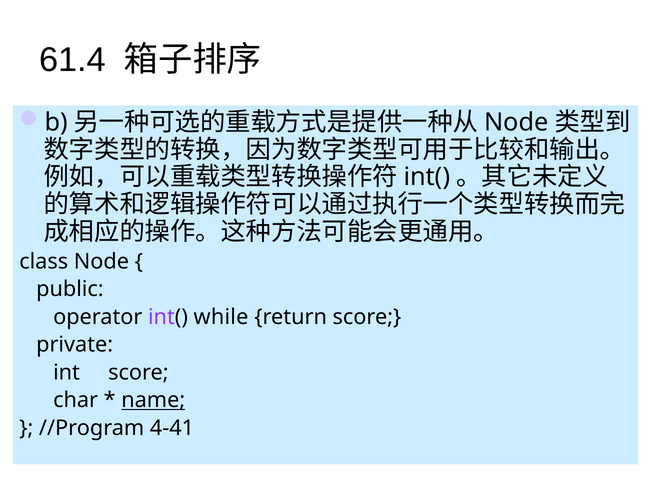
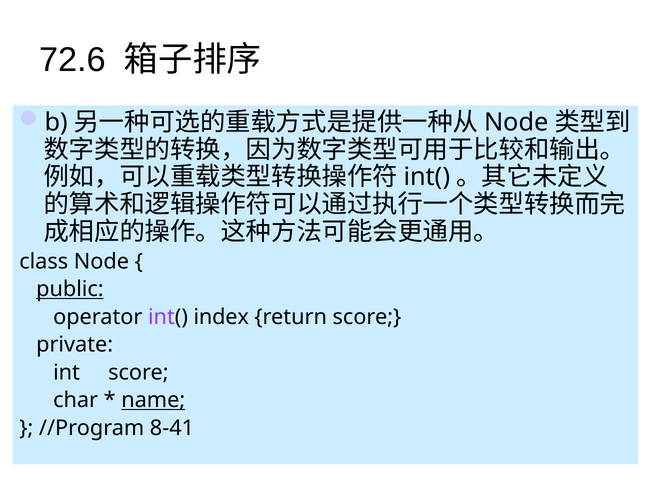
61.4: 61.4 -> 72.6
public underline: none -> present
while: while -> index
4-41: 4-41 -> 8-41
